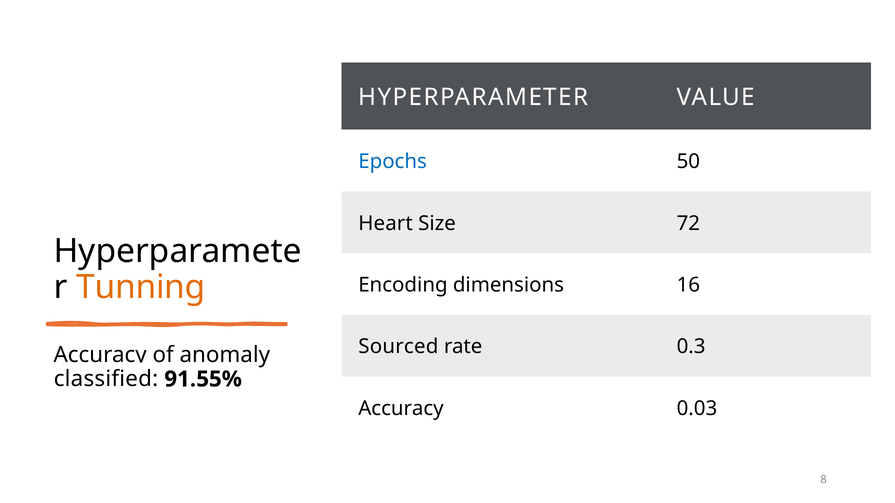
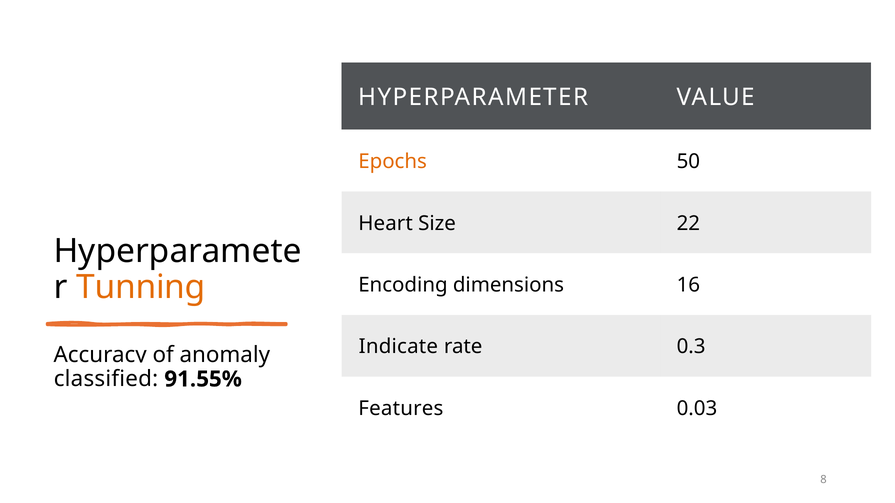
Epochs colour: blue -> orange
72: 72 -> 22
Sourced: Sourced -> Indicate
Accuracy at (401, 409): Accuracy -> Features
